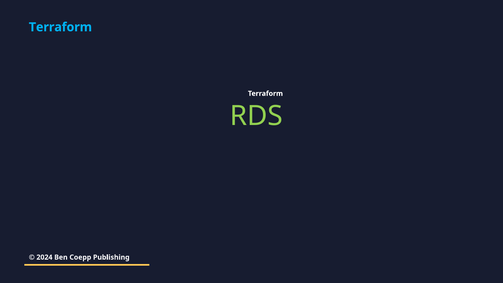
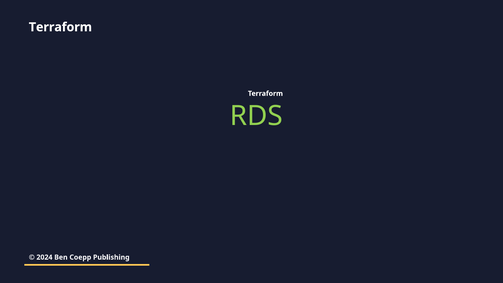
Terraform at (60, 27) colour: light blue -> white
